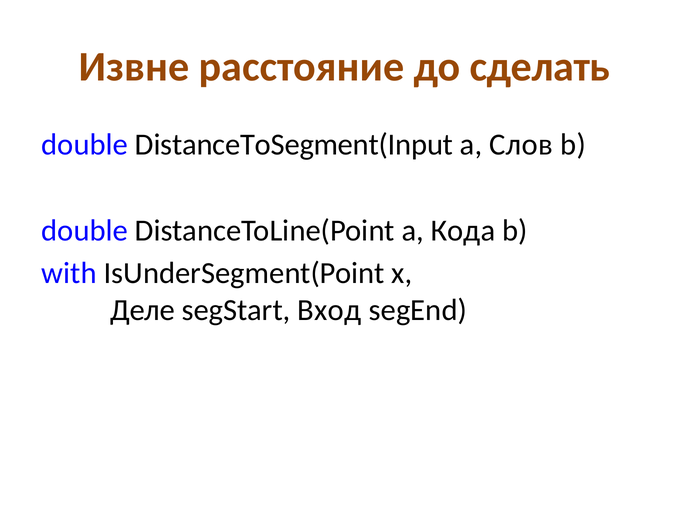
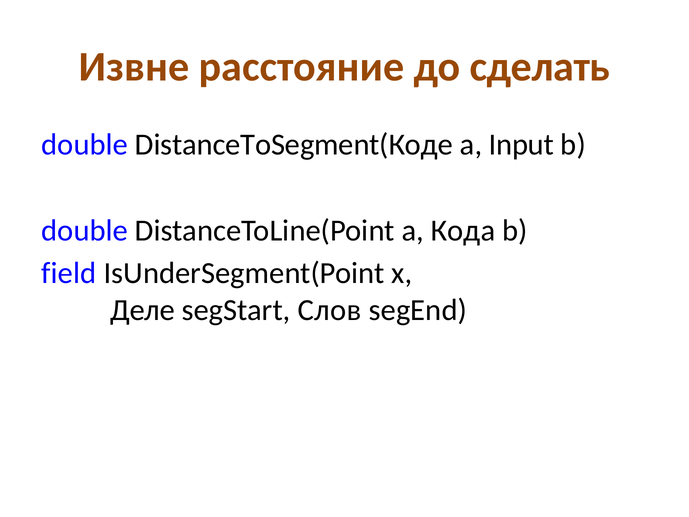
DistanceToSegment(Input: DistanceToSegment(Input -> DistanceToSegment(Коде
Слов: Слов -> Input
with: with -> field
Вход: Вход -> Слов
